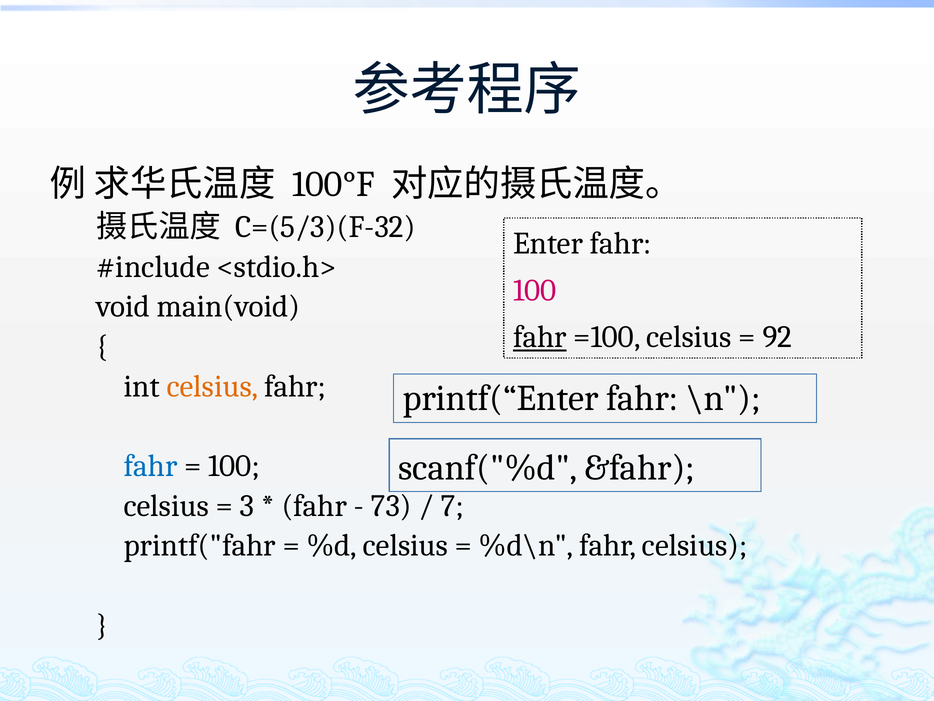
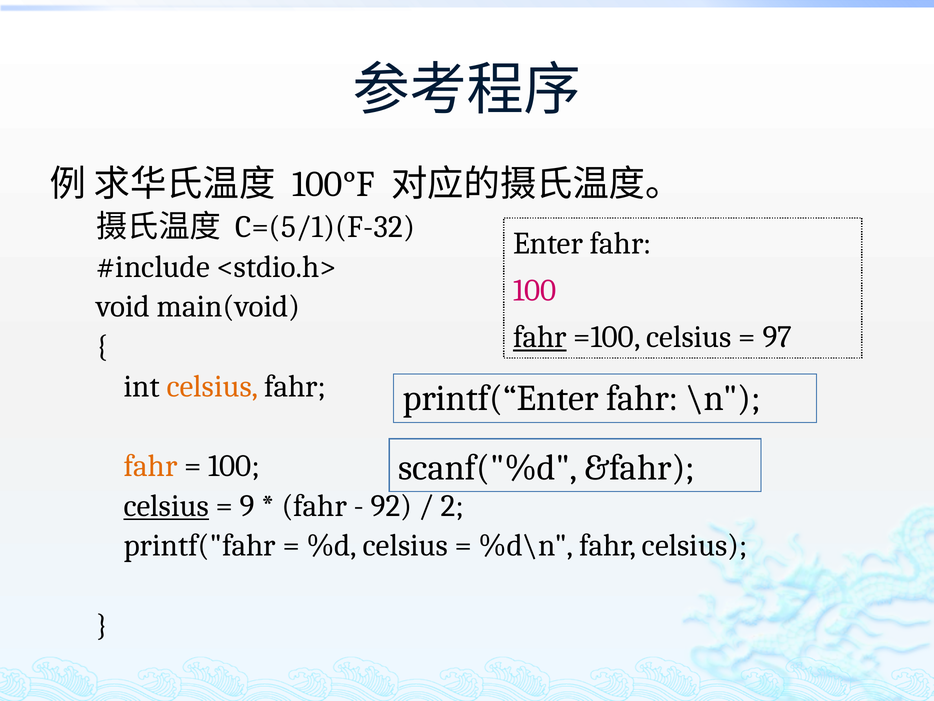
C=(5/3)(F-32: C=(5/3)(F-32 -> C=(5/1)(F-32
92: 92 -> 97
fahr at (150, 466) colour: blue -> orange
celsius at (166, 505) underline: none -> present
3: 3 -> 9
73: 73 -> 92
7: 7 -> 2
